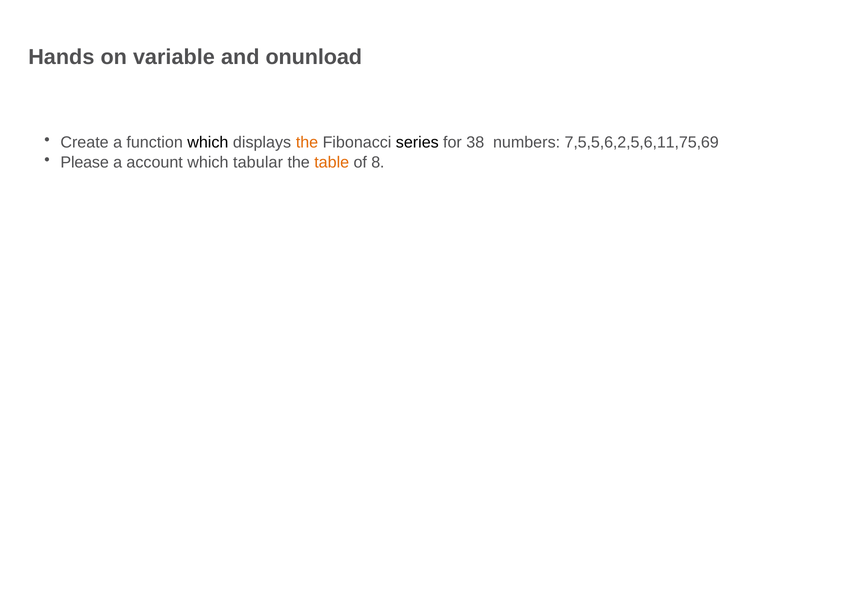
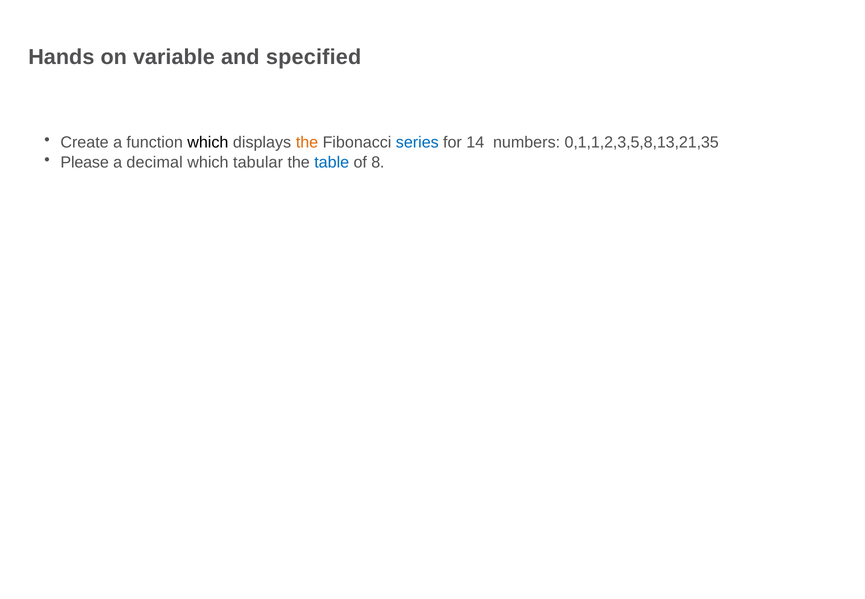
onunload: onunload -> specified
series colour: black -> blue
38: 38 -> 14
7,5,5,6,2,5,6,11,75,69: 7,5,5,6,2,5,6,11,75,69 -> 0,1,1,2,3,5,8,13,21,35
account: account -> decimal
table colour: orange -> blue
